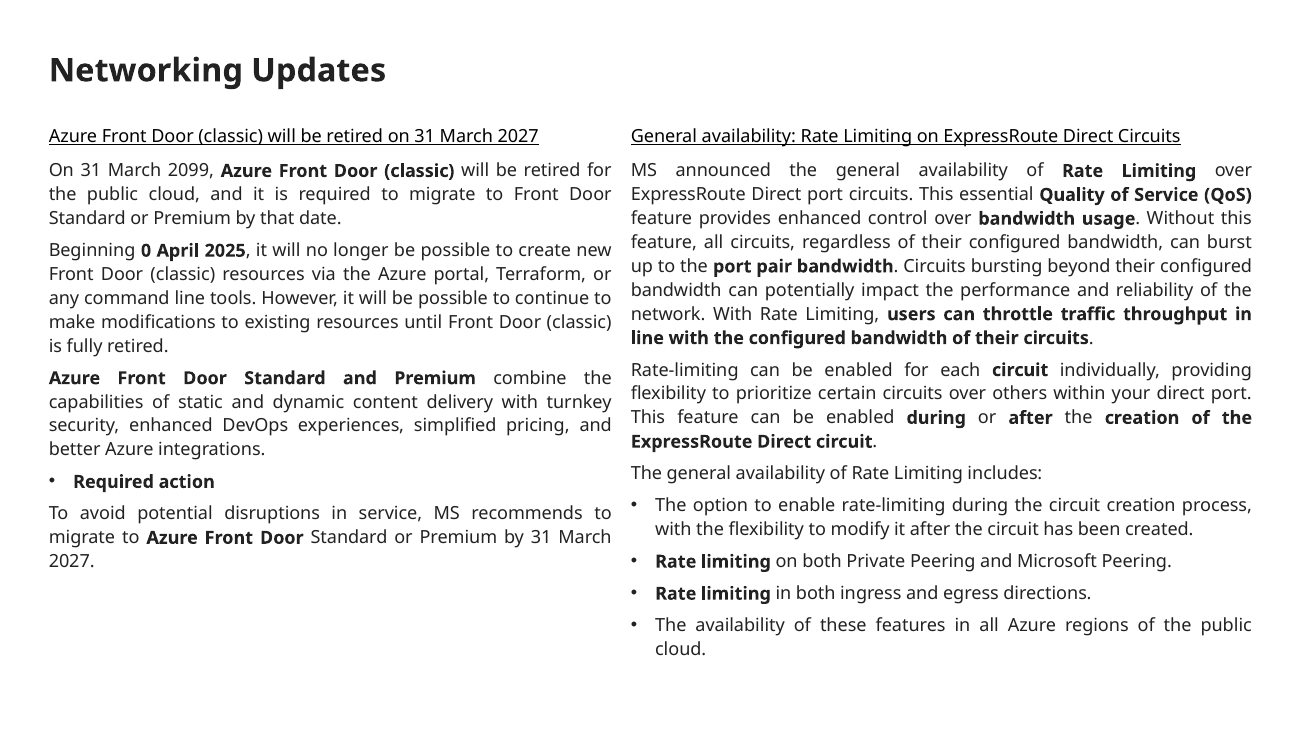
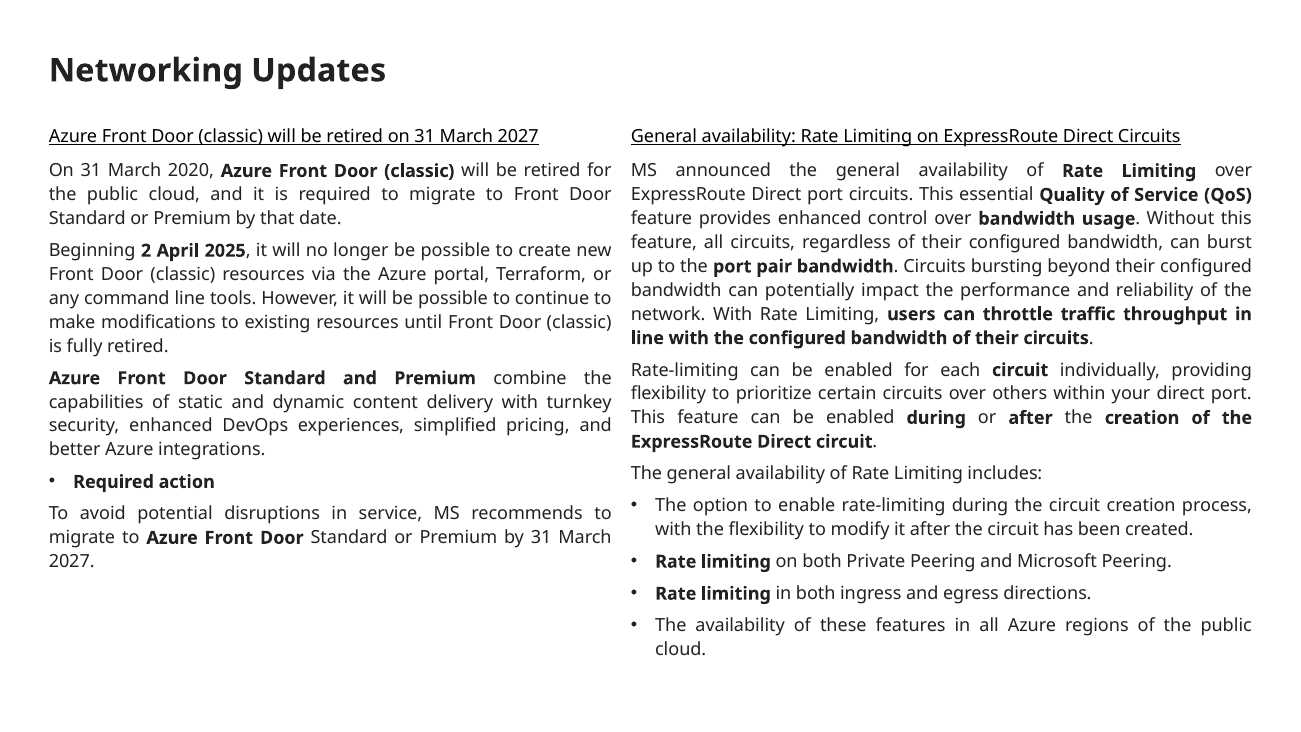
2099: 2099 -> 2020
0: 0 -> 2
